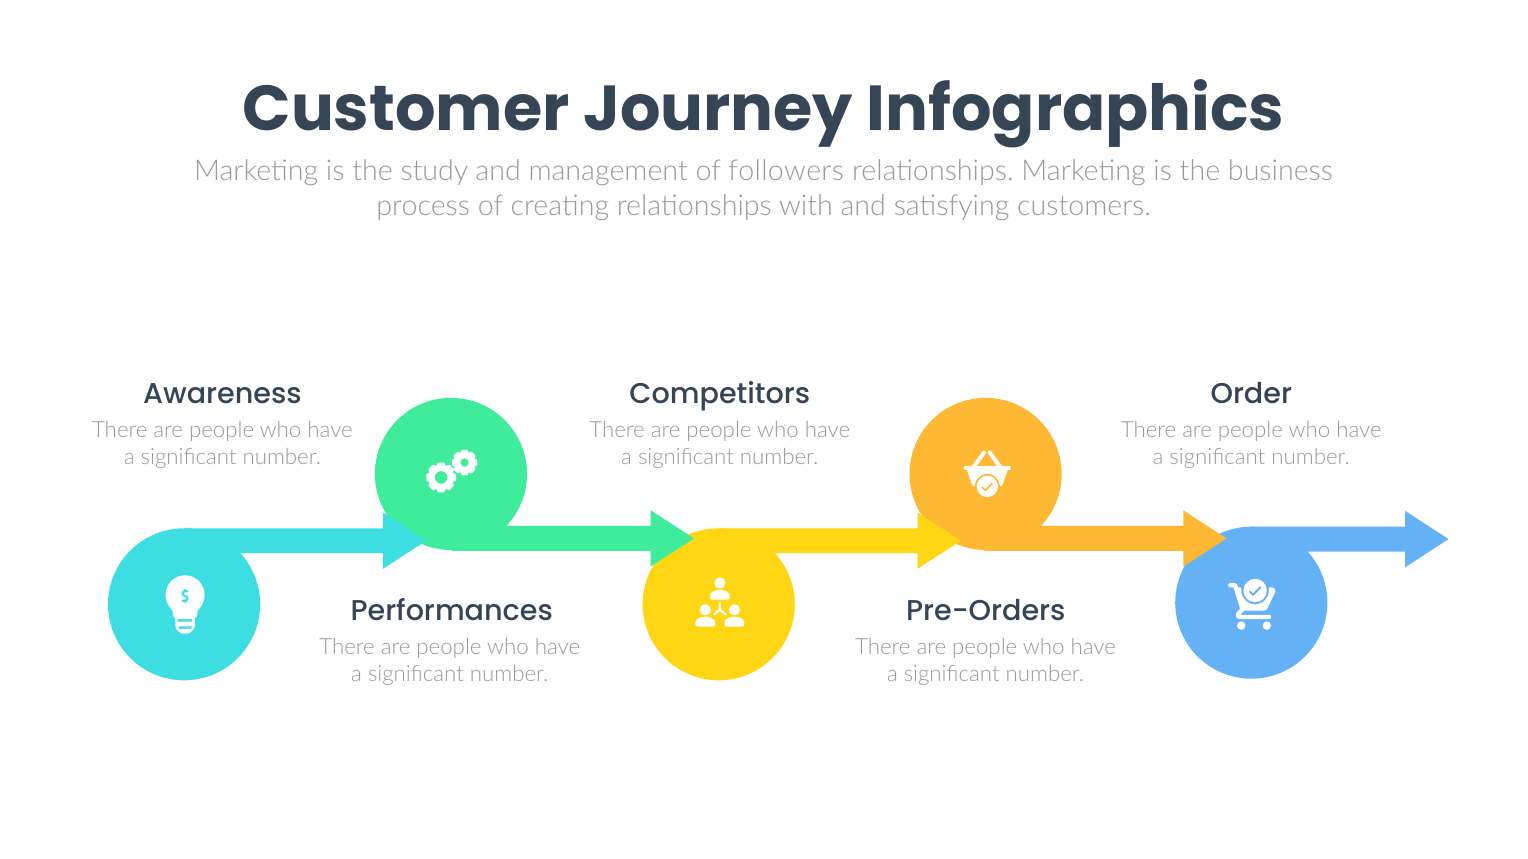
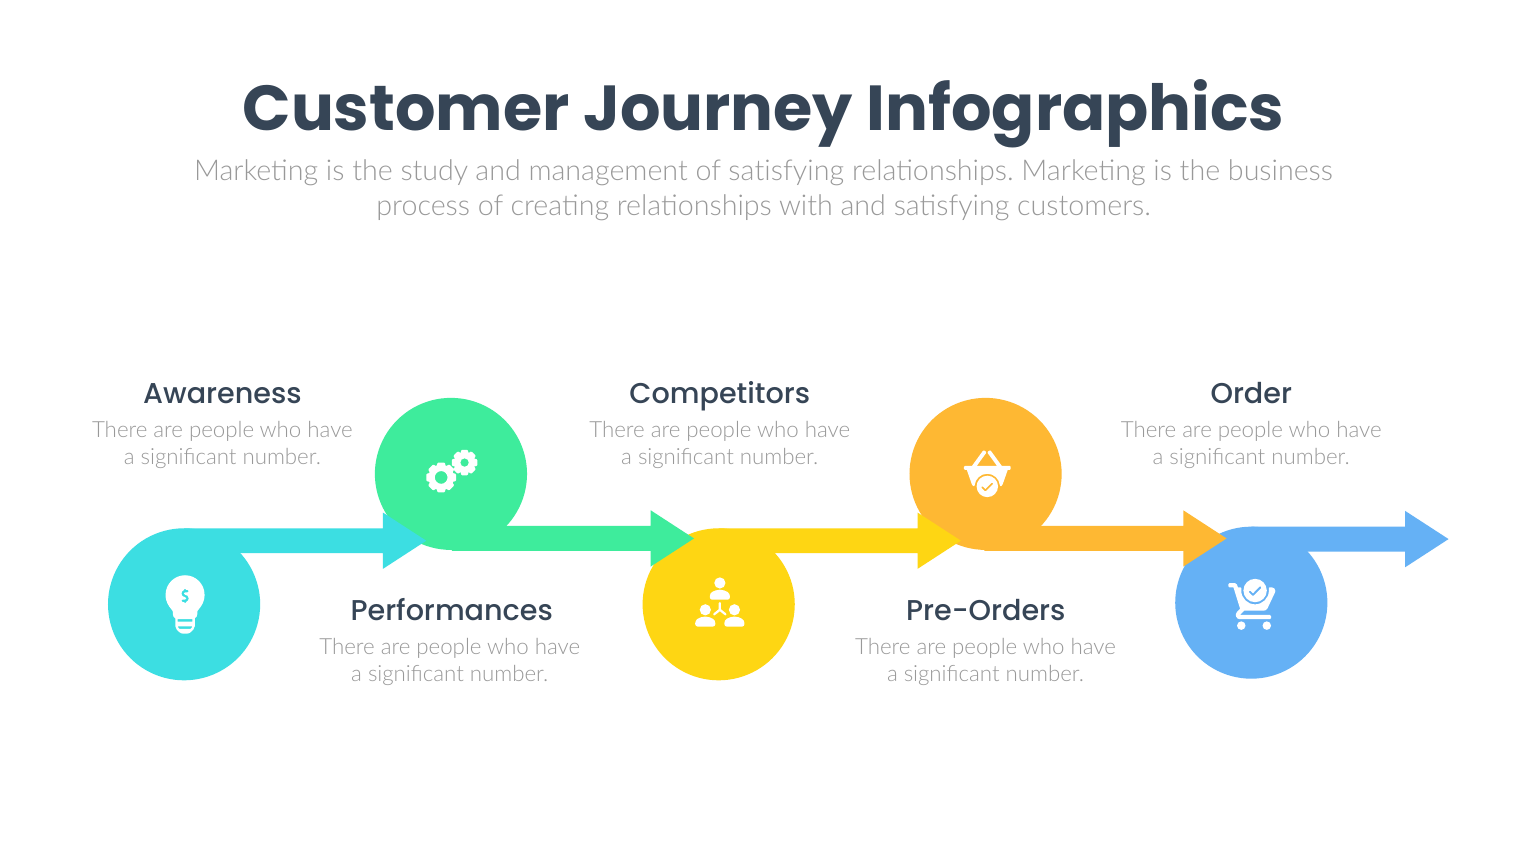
of followers: followers -> satisfying
